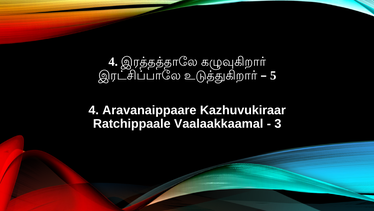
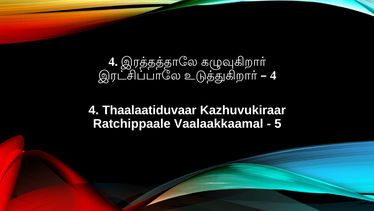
5 at (273, 75): 5 -> 4
Aravanaippaare: Aravanaippaare -> Thaalaatiduvaar
3: 3 -> 5
